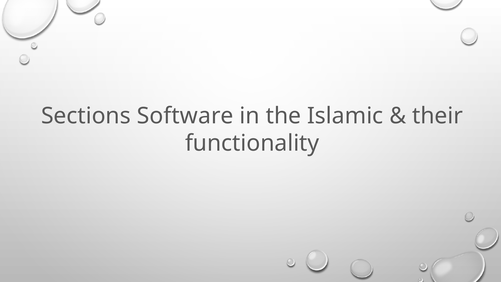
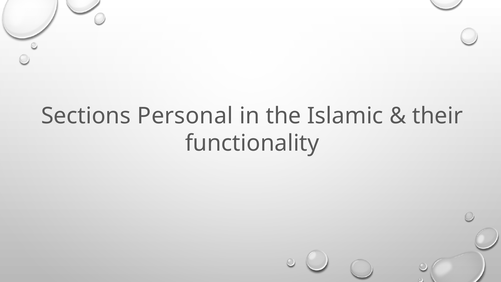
Software: Software -> Personal
